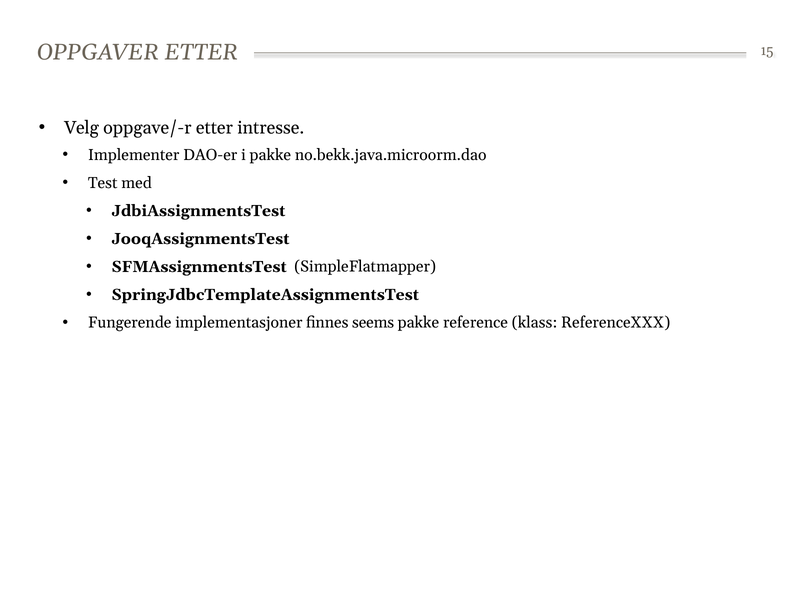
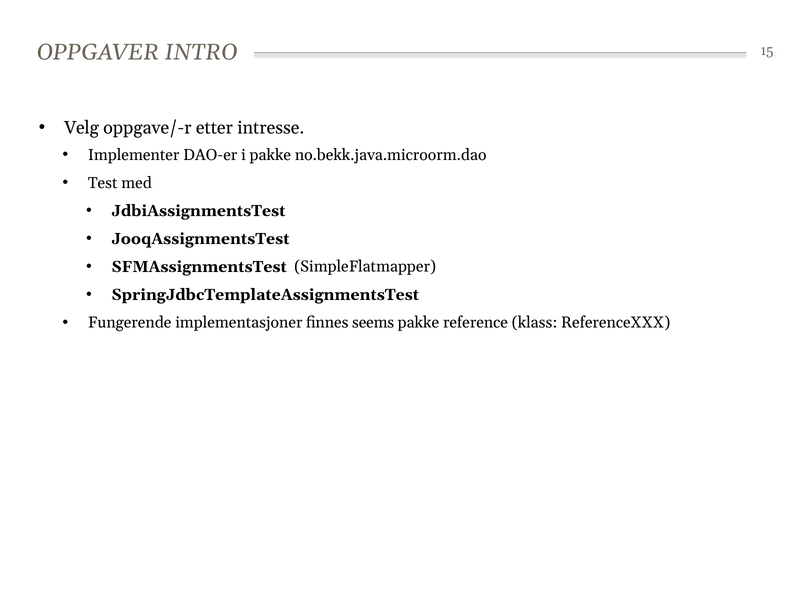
OPPGAVER ETTER: ETTER -> INTRO
